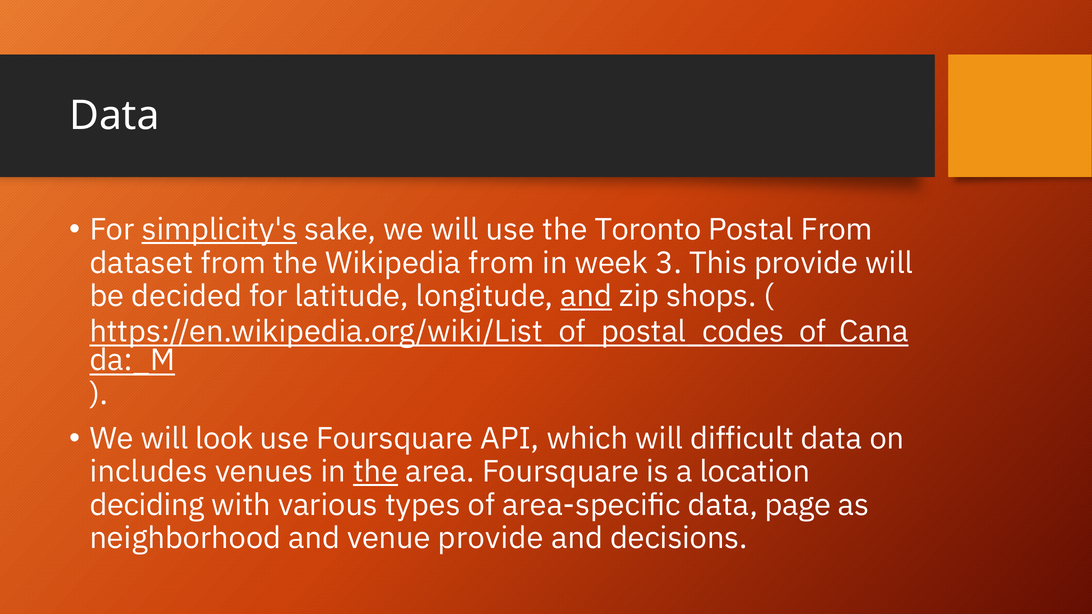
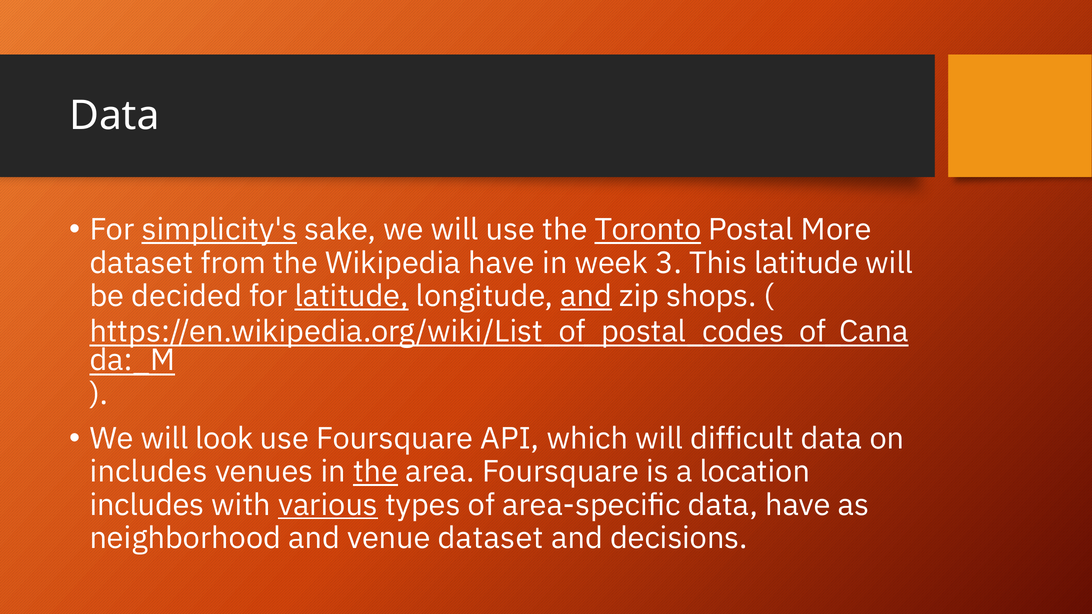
Toronto underline: none -> present
Postal From: From -> More
Wikipedia from: from -> have
This provide: provide -> latitude
latitude at (352, 296) underline: none -> present
deciding at (147, 505): deciding -> includes
various underline: none -> present
data page: page -> have
venue provide: provide -> dataset
